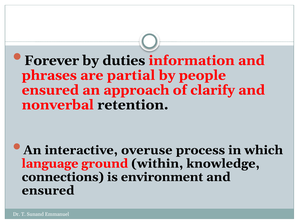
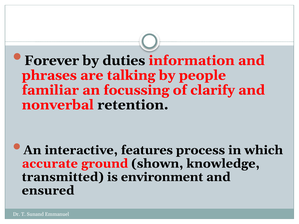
partial: partial -> talking
ensured at (50, 90): ensured -> familiar
approach: approach -> focussing
overuse: overuse -> features
language: language -> accurate
within: within -> shown
connections: connections -> transmitted
